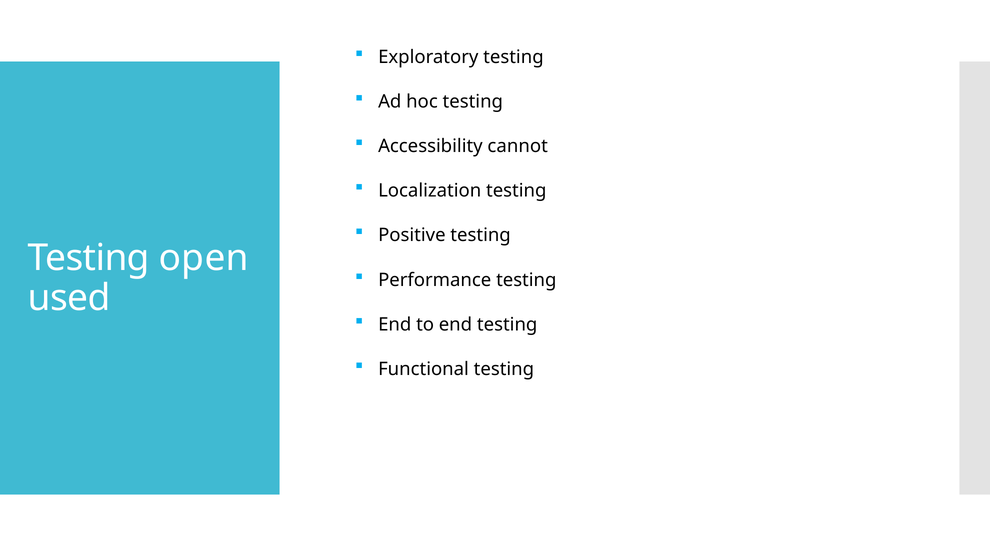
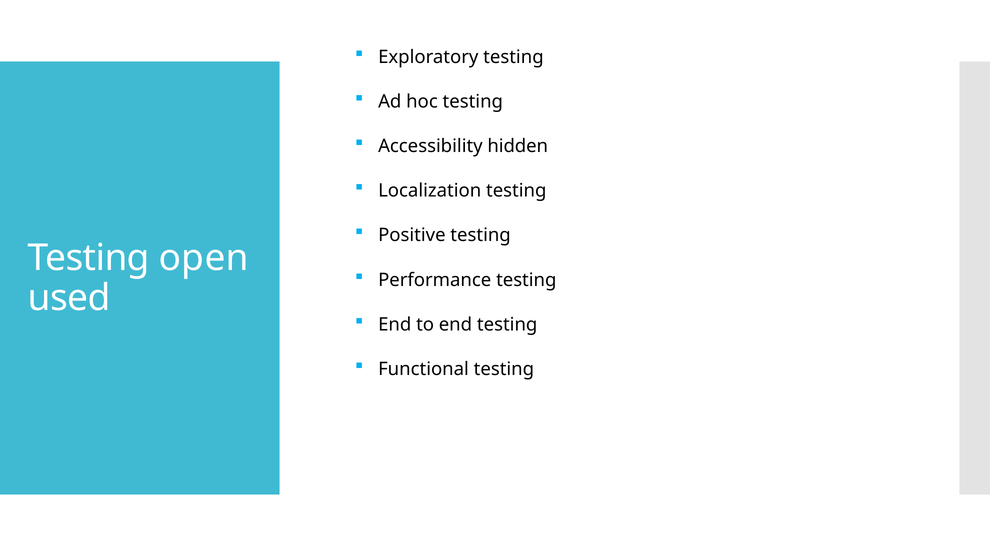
cannot: cannot -> hidden
